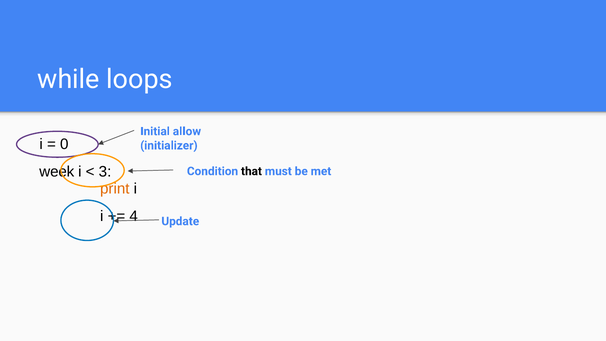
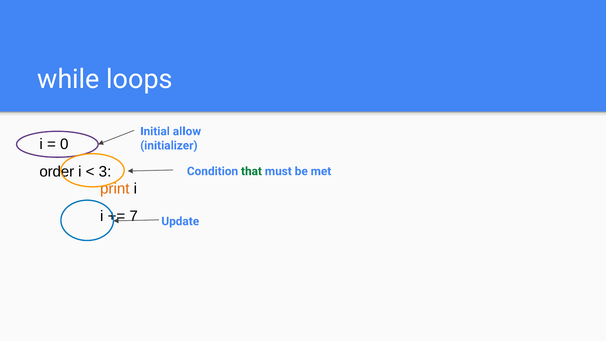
week: week -> order
that colour: black -> green
4: 4 -> 7
